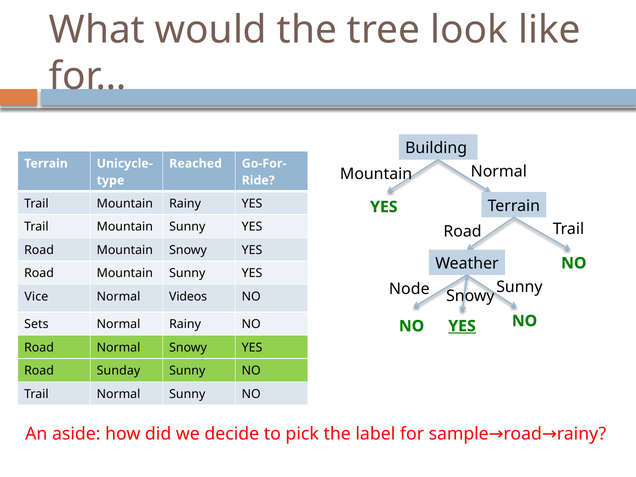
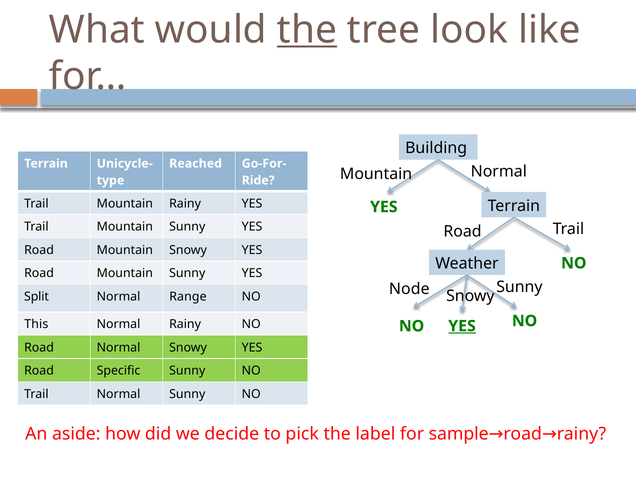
the at (307, 30) underline: none -> present
Vice: Vice -> Split
Videos: Videos -> Range
Sets: Sets -> This
Sunday: Sunday -> Specific
